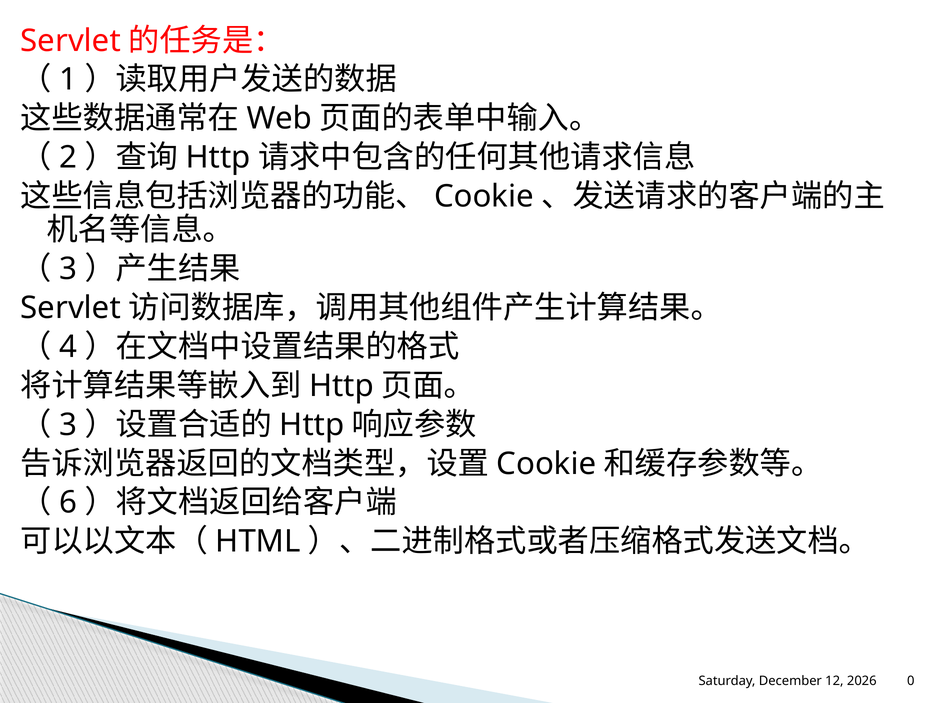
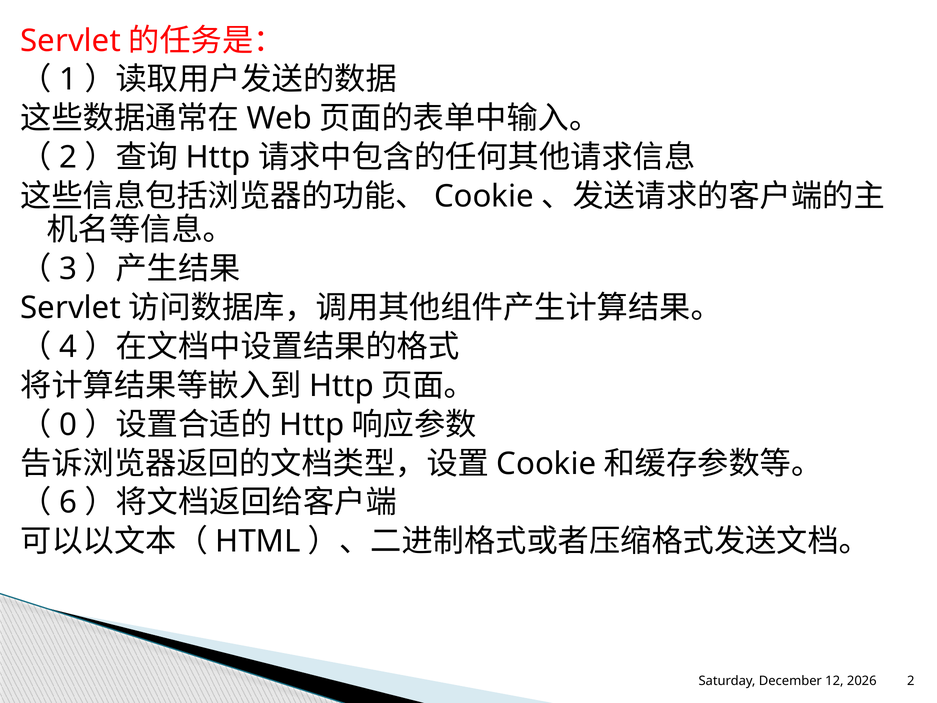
3 at (68, 425): 3 -> 0
0 at (911, 680): 0 -> 2
